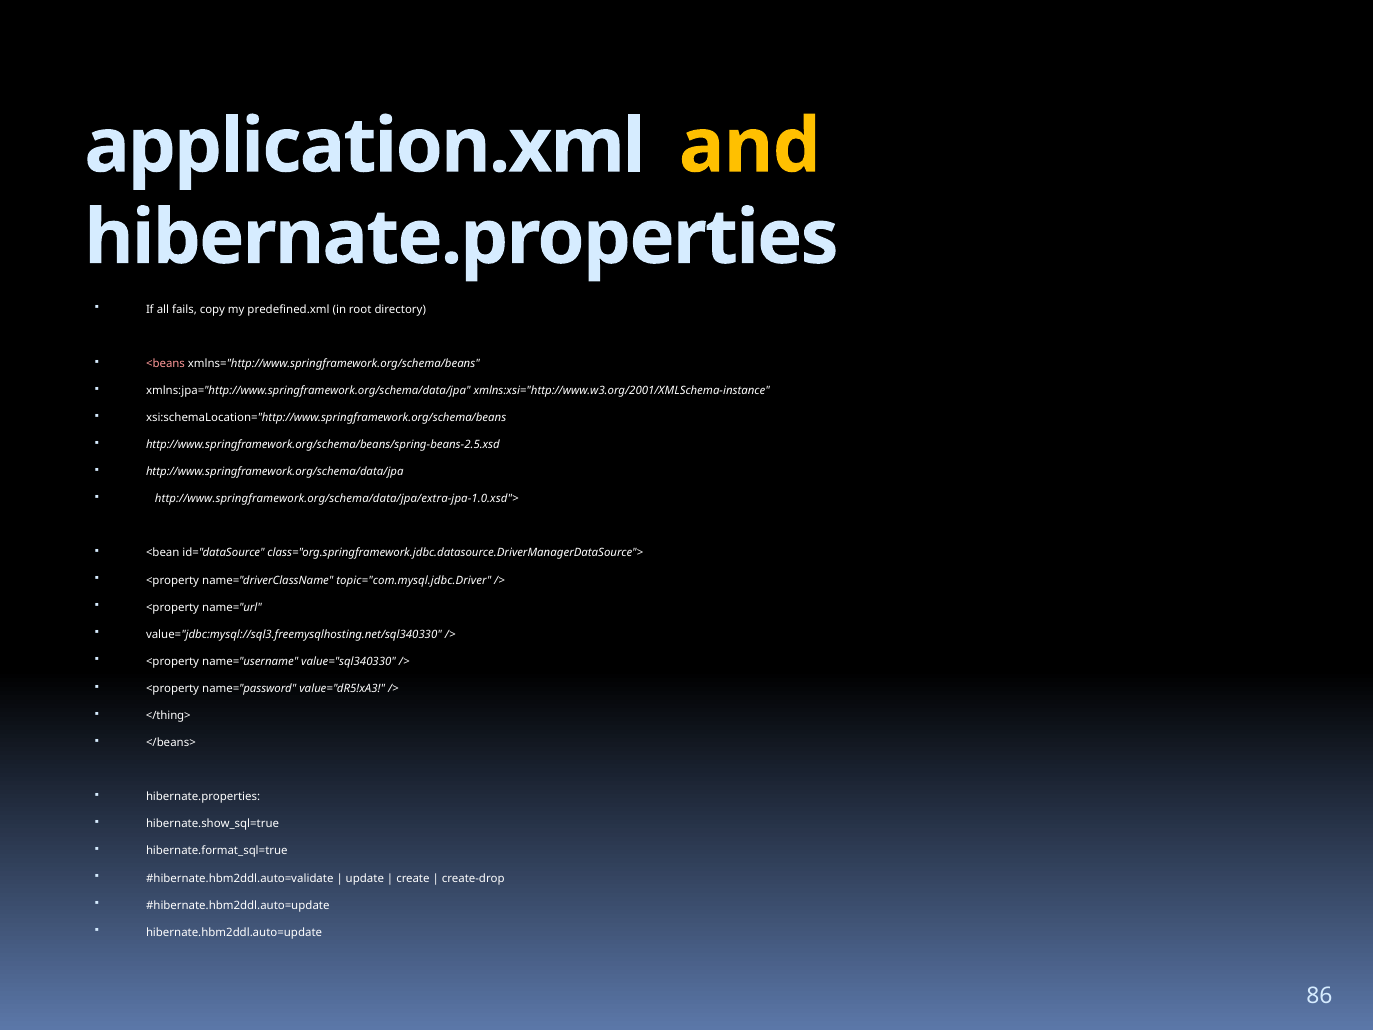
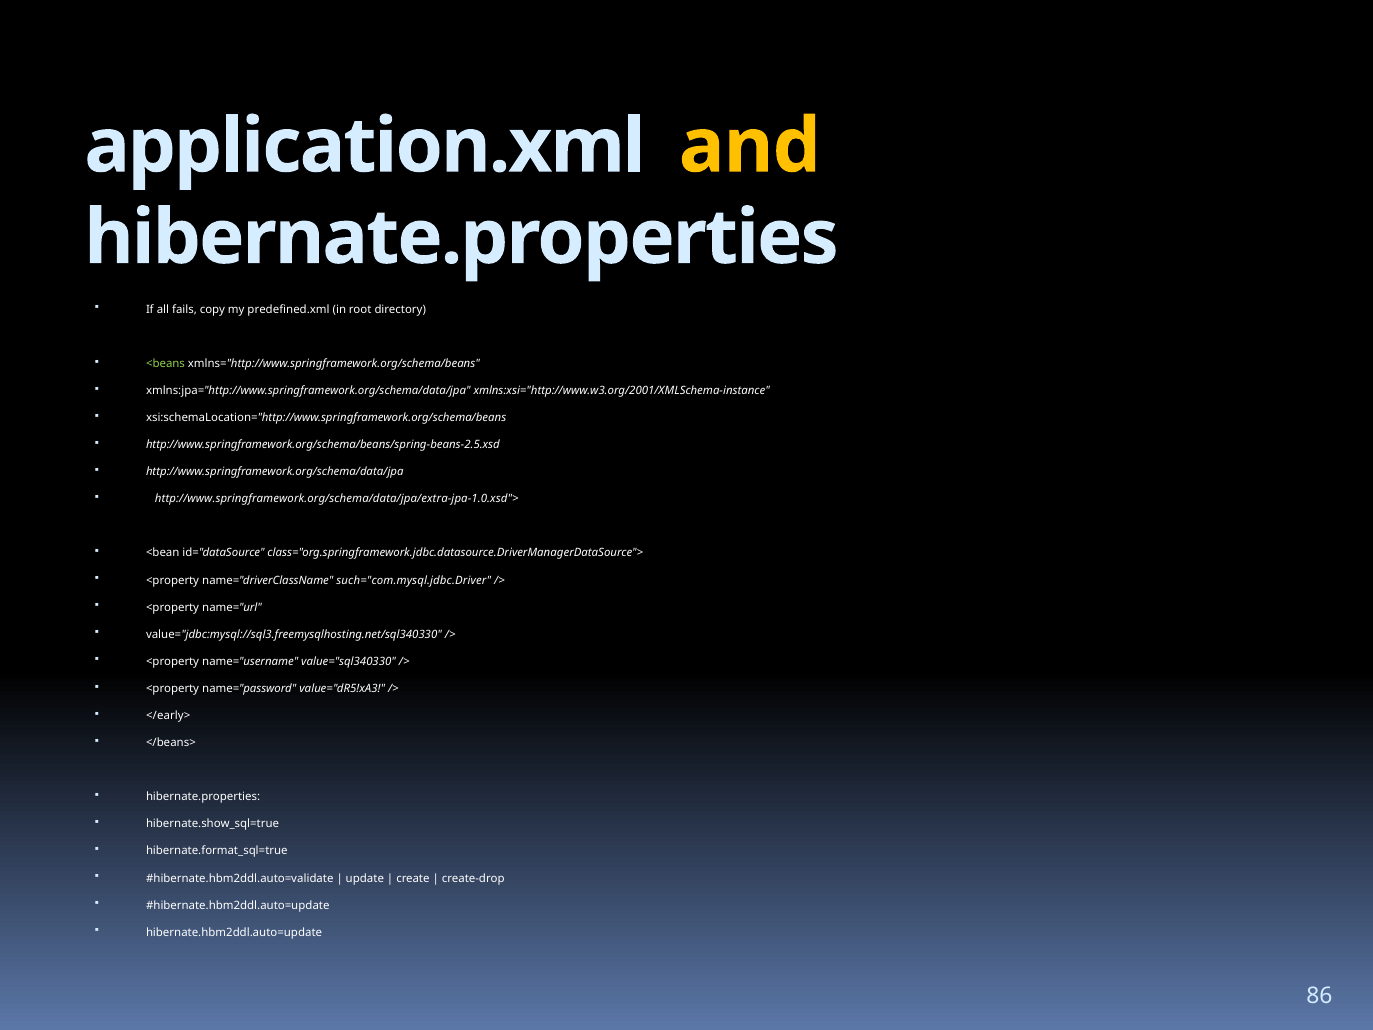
<beans colour: pink -> light green
topic="com.mysql.jdbc.Driver: topic="com.mysql.jdbc.Driver -> such="com.mysql.jdbc.Driver
</thing>: </thing> -> </early>
